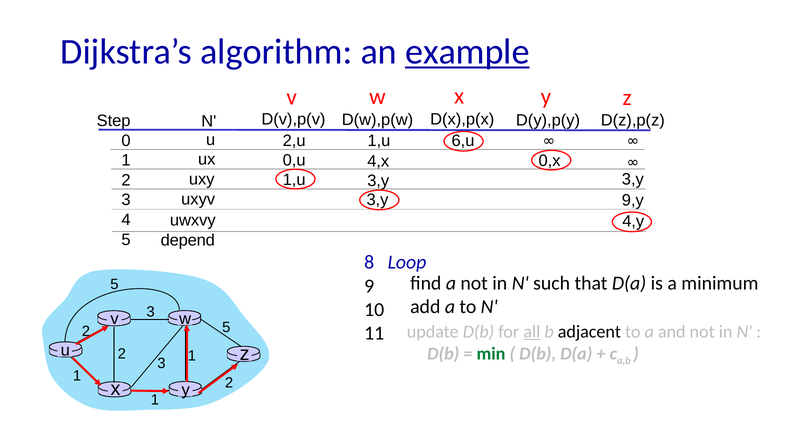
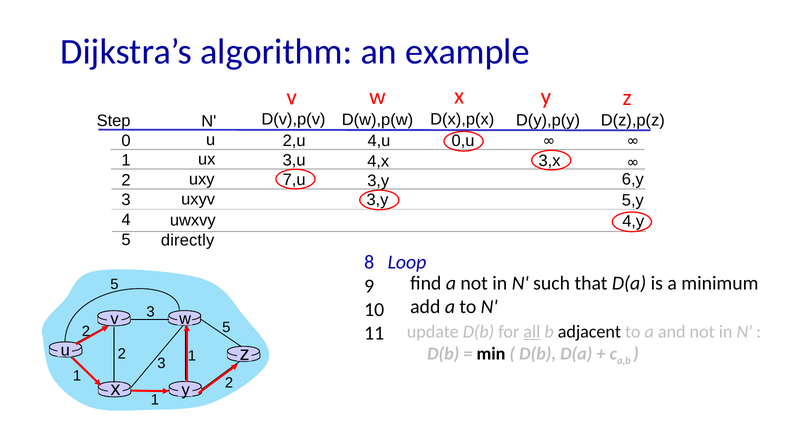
example underline: present -> none
1,u at (379, 141): 1,u -> 4,u
6,u: 6,u -> 0,u
0,u: 0,u -> 3,u
0,x: 0,x -> 3,x
uxy 3,y: 3,y -> 6,y
1,u at (294, 180): 1,u -> 7,u
9,y: 9,y -> 5,y
depend: depend -> directly
min colour: green -> black
